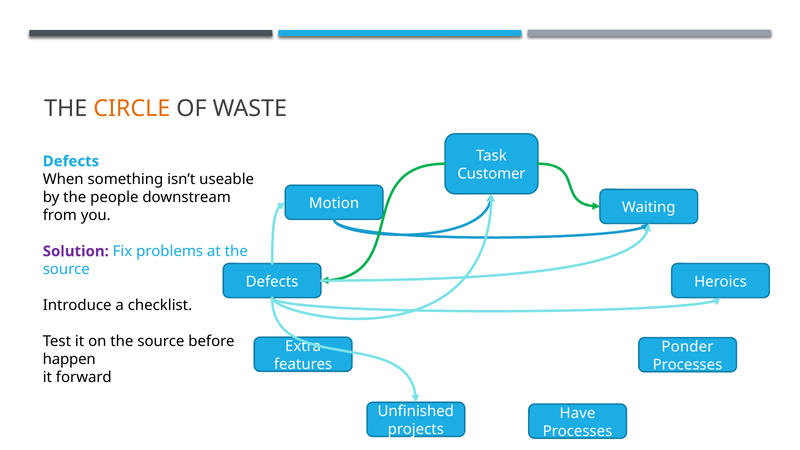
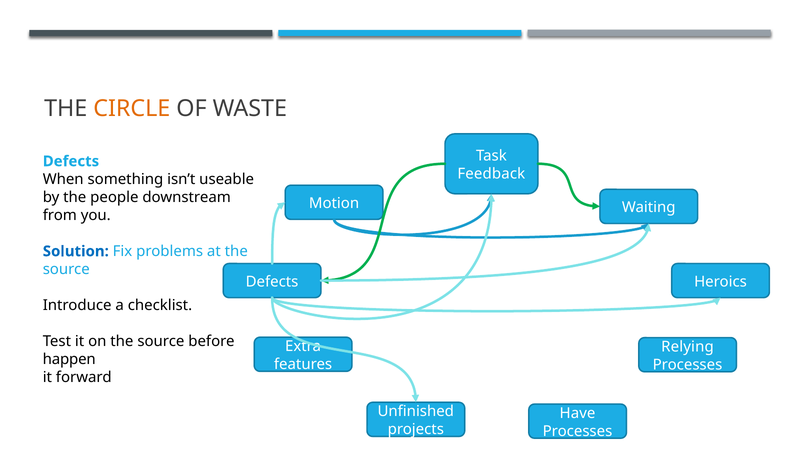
Customer: Customer -> Feedback
Solution colour: purple -> blue
Ponder: Ponder -> Relying
